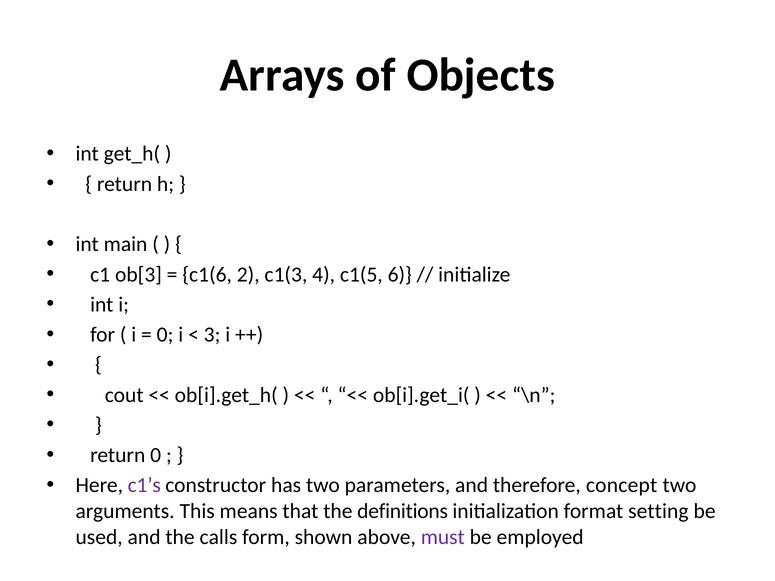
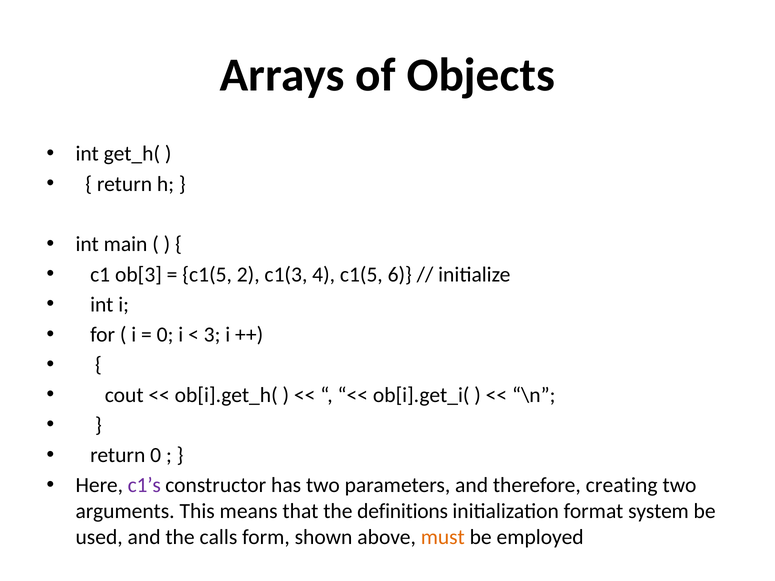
c1(6 at (207, 275): c1(6 -> c1(5
concept: concept -> creating
setting: setting -> system
must colour: purple -> orange
